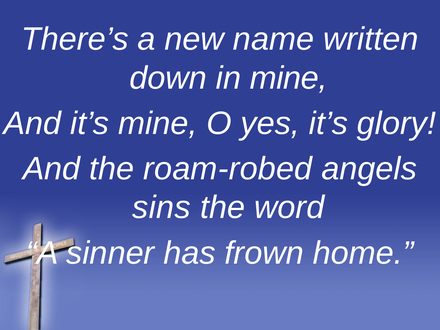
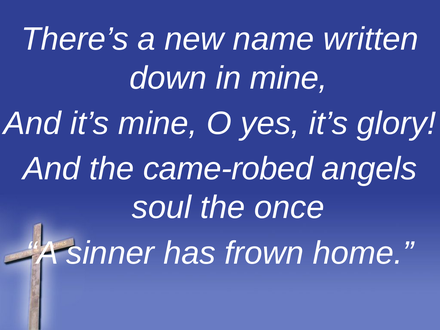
roam-robed: roam-robed -> came-robed
sins: sins -> soul
word: word -> once
